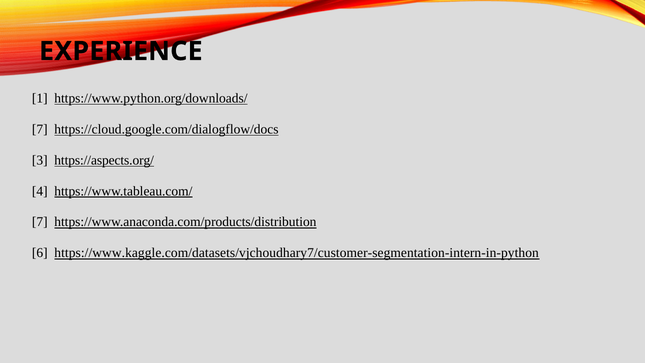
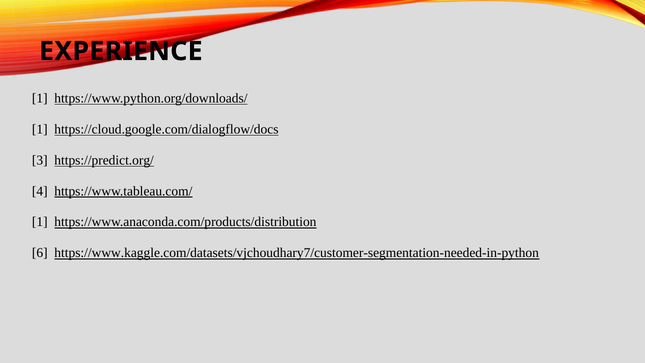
7 at (40, 129): 7 -> 1
https://aspects.org/: https://aspects.org/ -> https://predict.org/
7 at (40, 222): 7 -> 1
https://www.kaggle.com/datasets/vjchoudhary7/customer-segmentation-intern-in-python: https://www.kaggle.com/datasets/vjchoudhary7/customer-segmentation-intern-in-python -> https://www.kaggle.com/datasets/vjchoudhary7/customer-segmentation-needed-in-python
